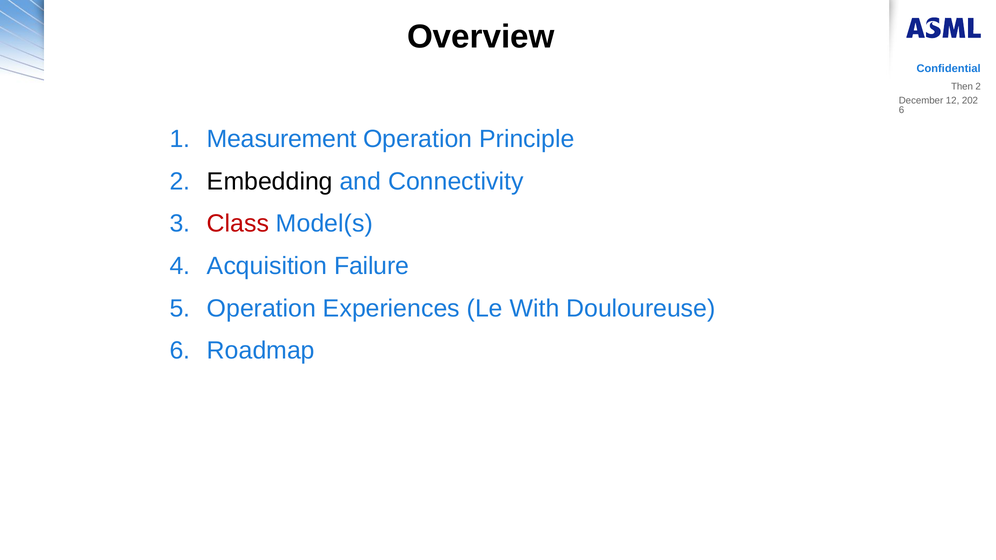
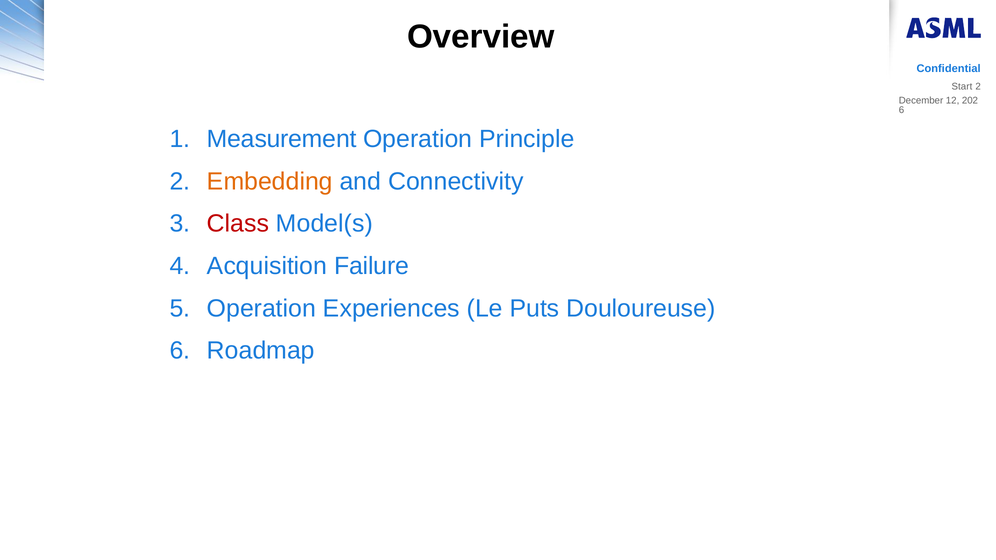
Then: Then -> Start
Embedding colour: black -> orange
With: With -> Puts
